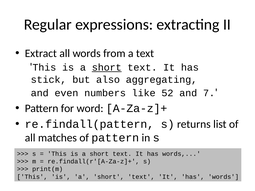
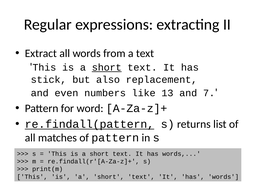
aggregating: aggregating -> replacement
52: 52 -> 13
re.findall(pattern underline: none -> present
